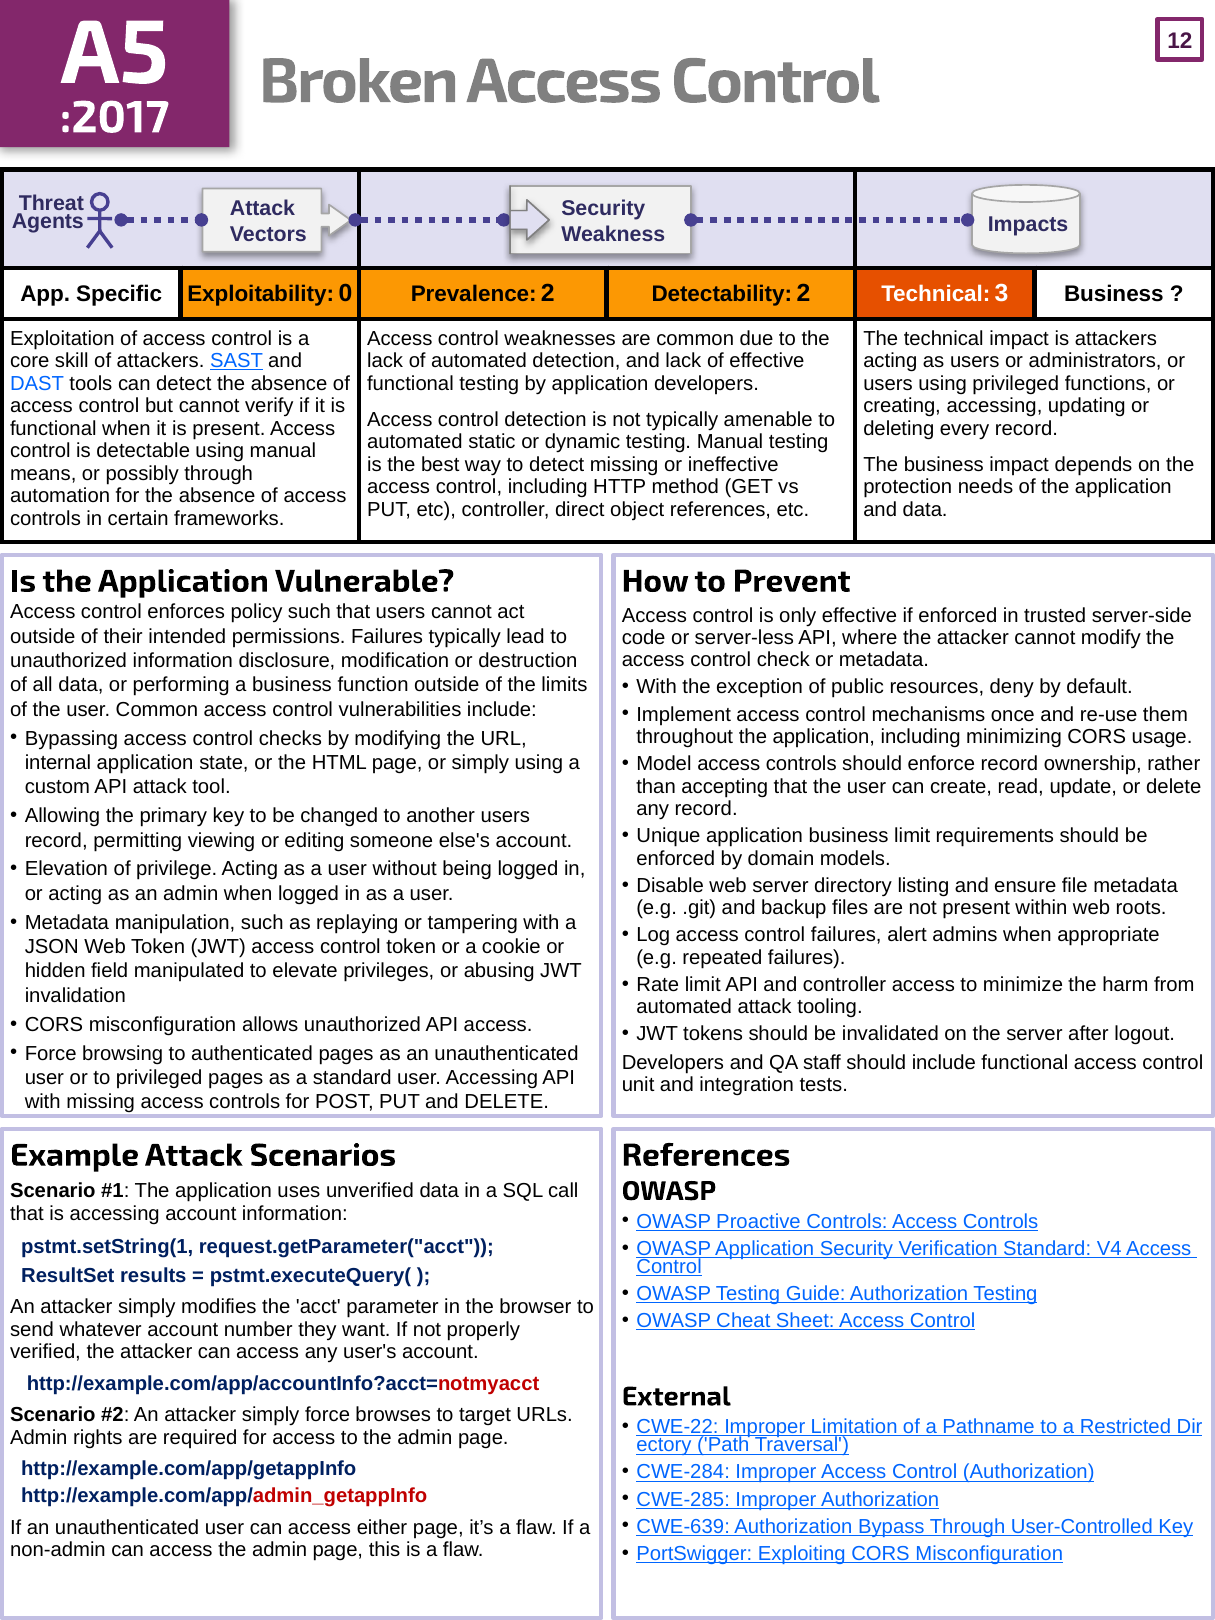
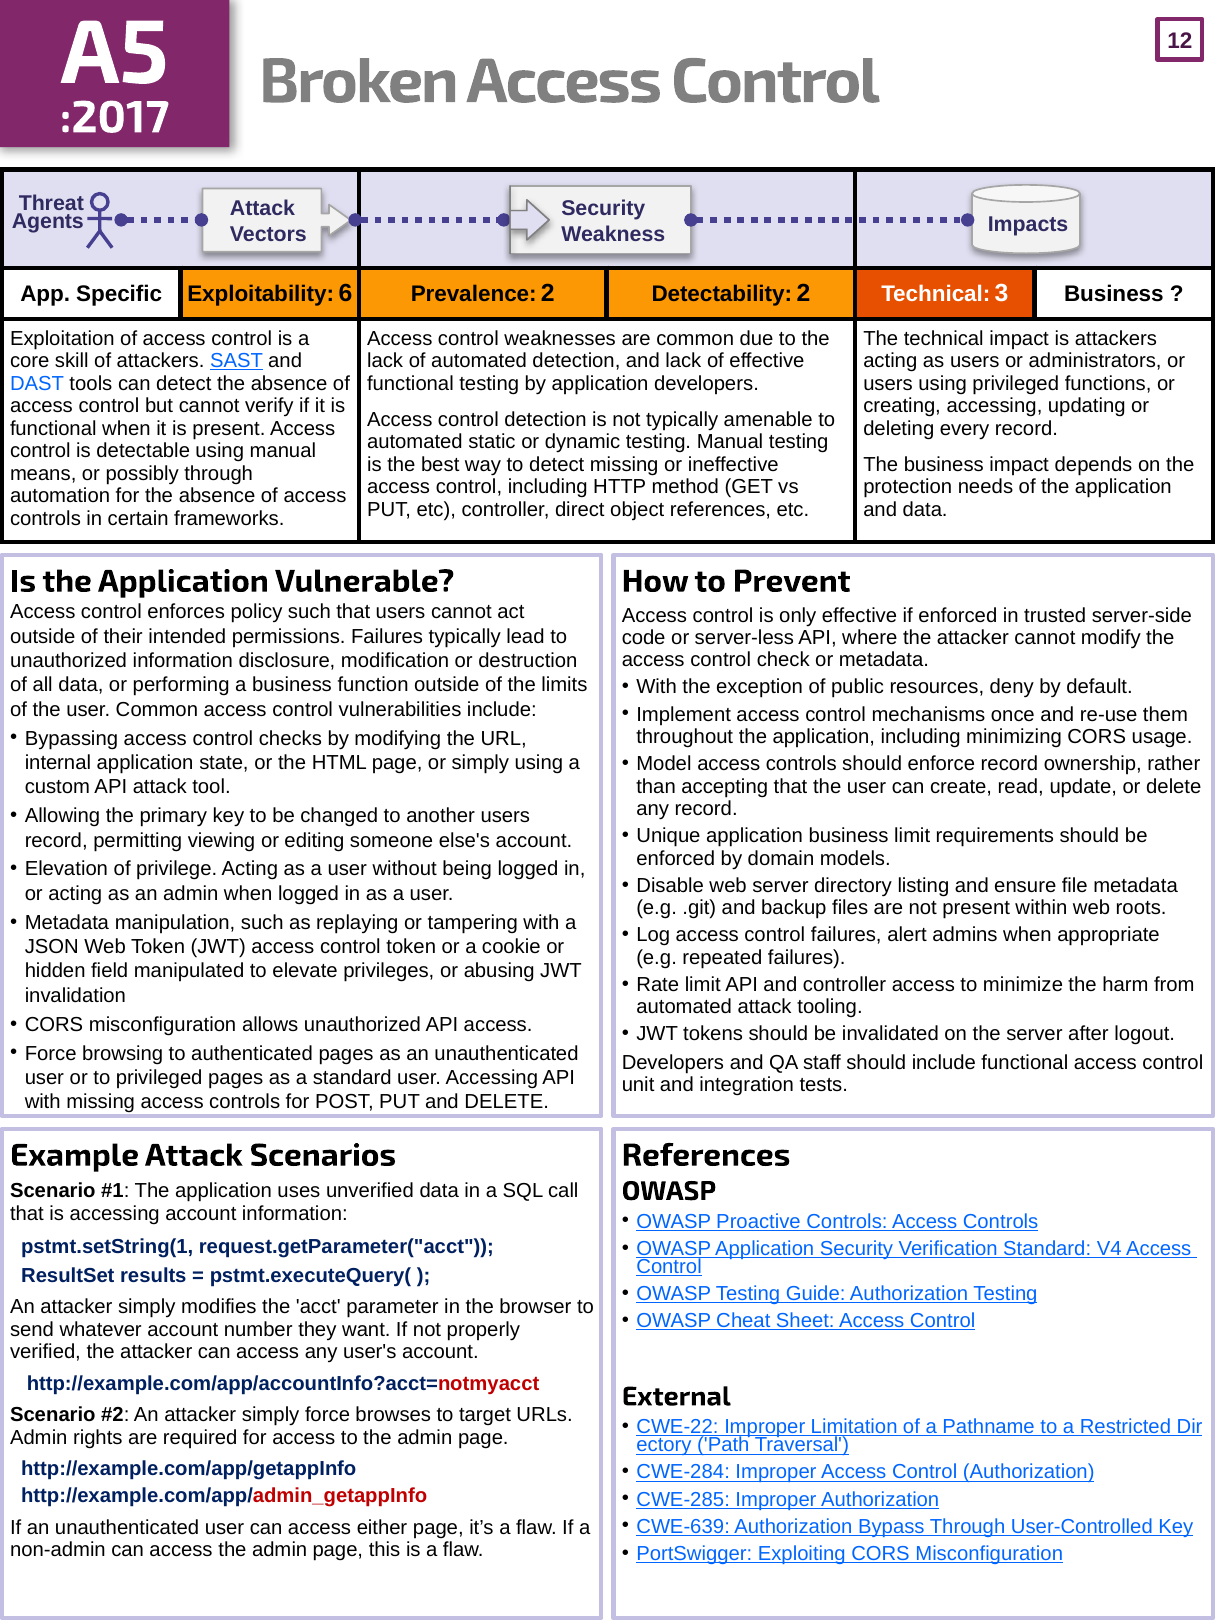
0: 0 -> 6
